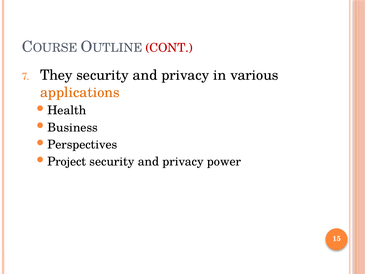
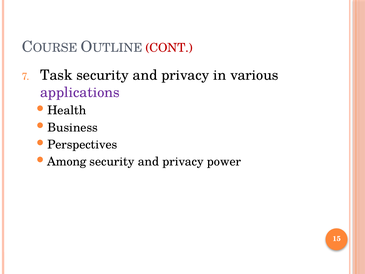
They: They -> Task
applications colour: orange -> purple
Project: Project -> Among
